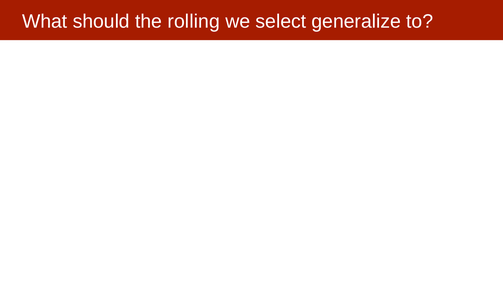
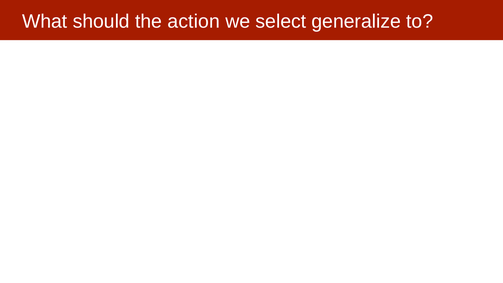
rolling: rolling -> action
